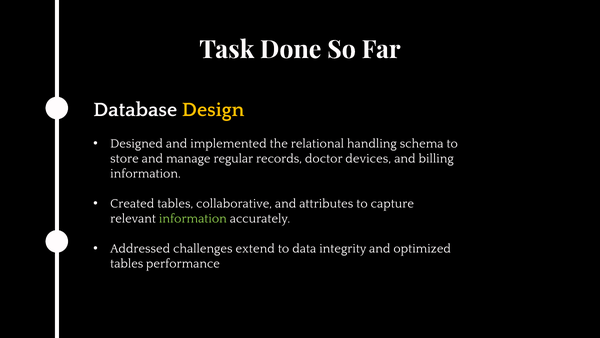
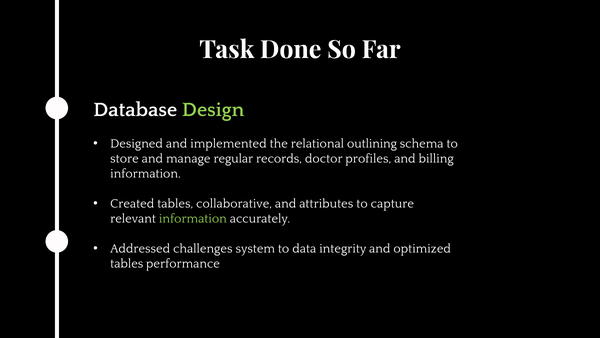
Design colour: yellow -> light green
handling: handling -> outlining
devices: devices -> profiles
extend: extend -> system
